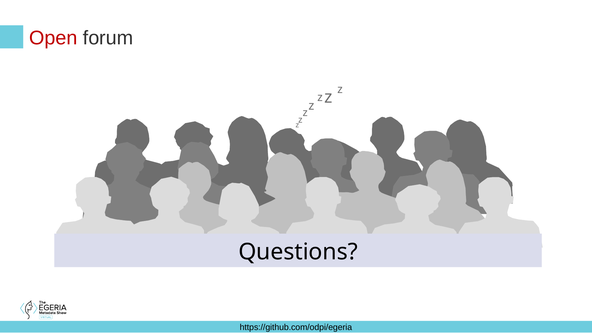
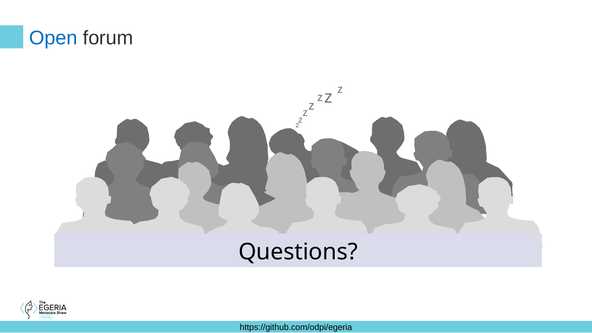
Open colour: red -> blue
